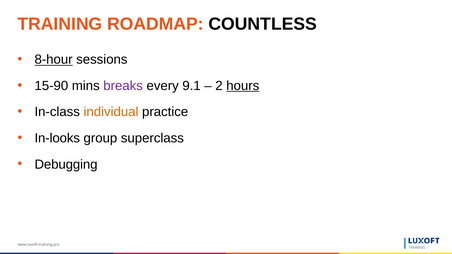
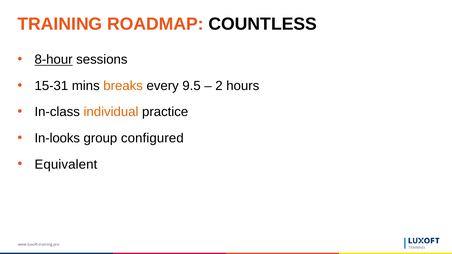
15-90: 15-90 -> 15-31
breaks colour: purple -> orange
9.1: 9.1 -> 9.5
hours underline: present -> none
superclass: superclass -> configured
Debugging: Debugging -> Equivalent
